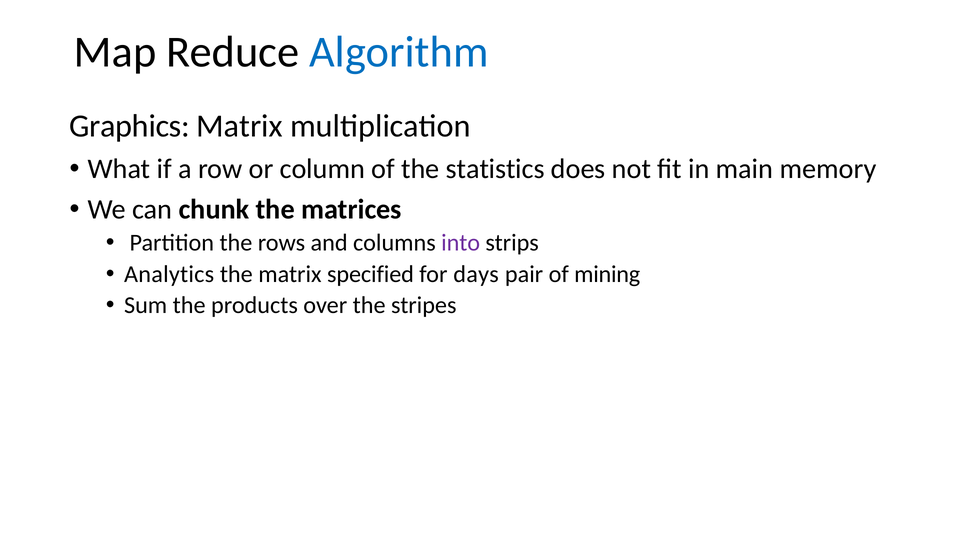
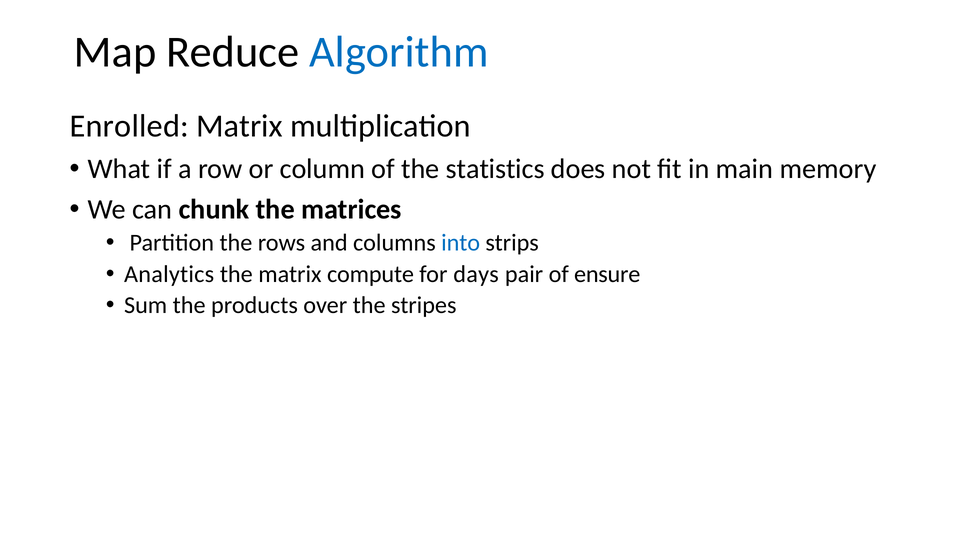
Graphics: Graphics -> Enrolled
into colour: purple -> blue
specified: specified -> compute
mining: mining -> ensure
